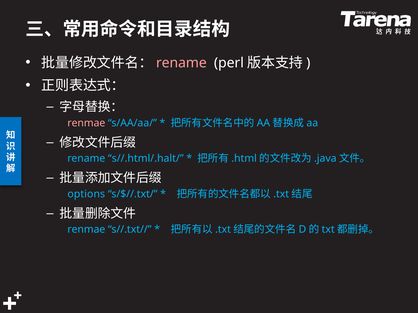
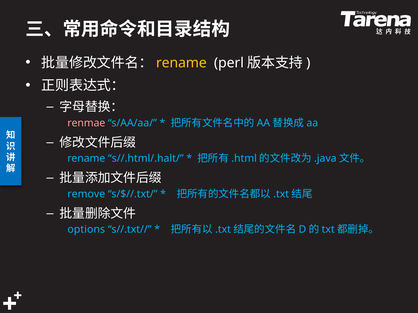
rename at (181, 63) colour: pink -> yellow
options: options -> remove
renmae at (86, 230): renmae -> options
